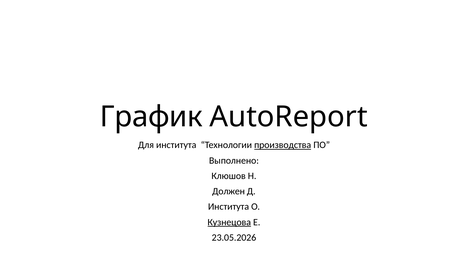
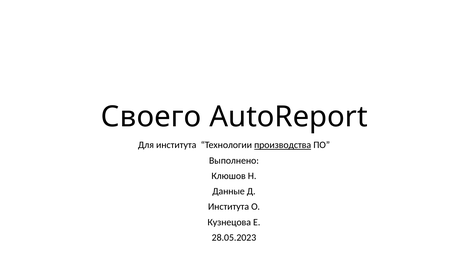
График: График -> Своего
Должен: Должен -> Данные
Кузнецова underline: present -> none
23.05.2026: 23.05.2026 -> 28.05.2023
